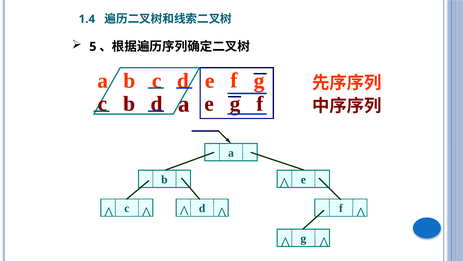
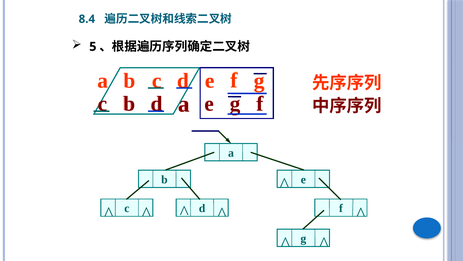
1.4: 1.4 -> 8.4
